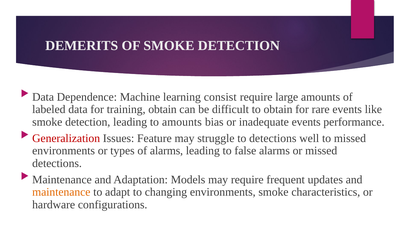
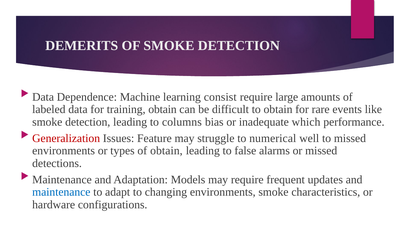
to amounts: amounts -> columns
inadequate events: events -> which
to detections: detections -> numerical
of alarms: alarms -> obtain
maintenance at (61, 192) colour: orange -> blue
